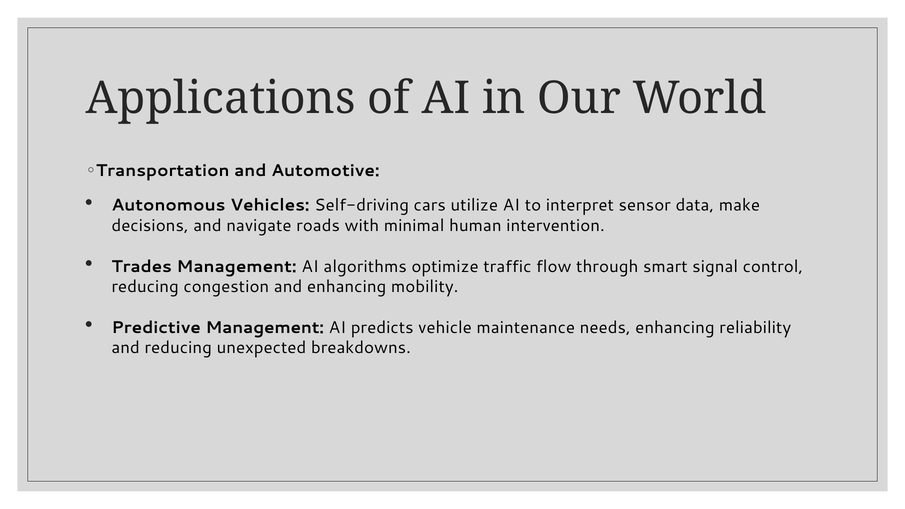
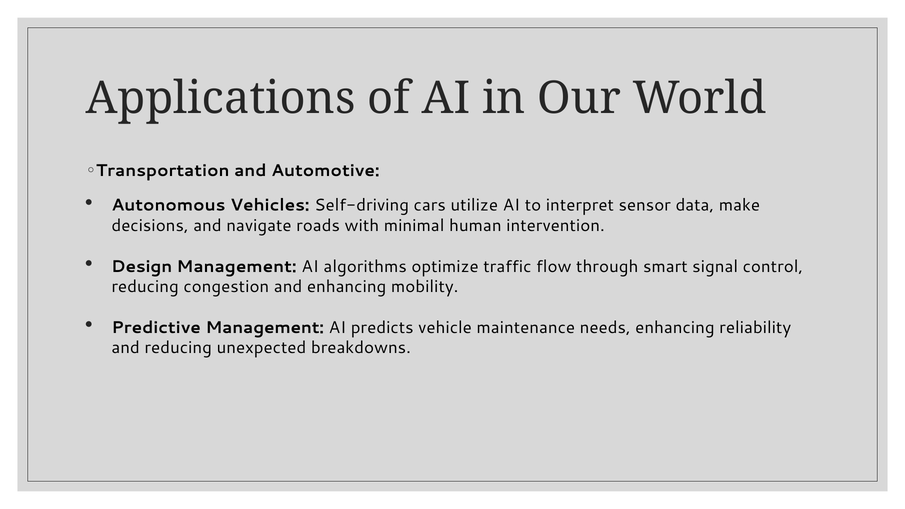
Trades: Trades -> Design
